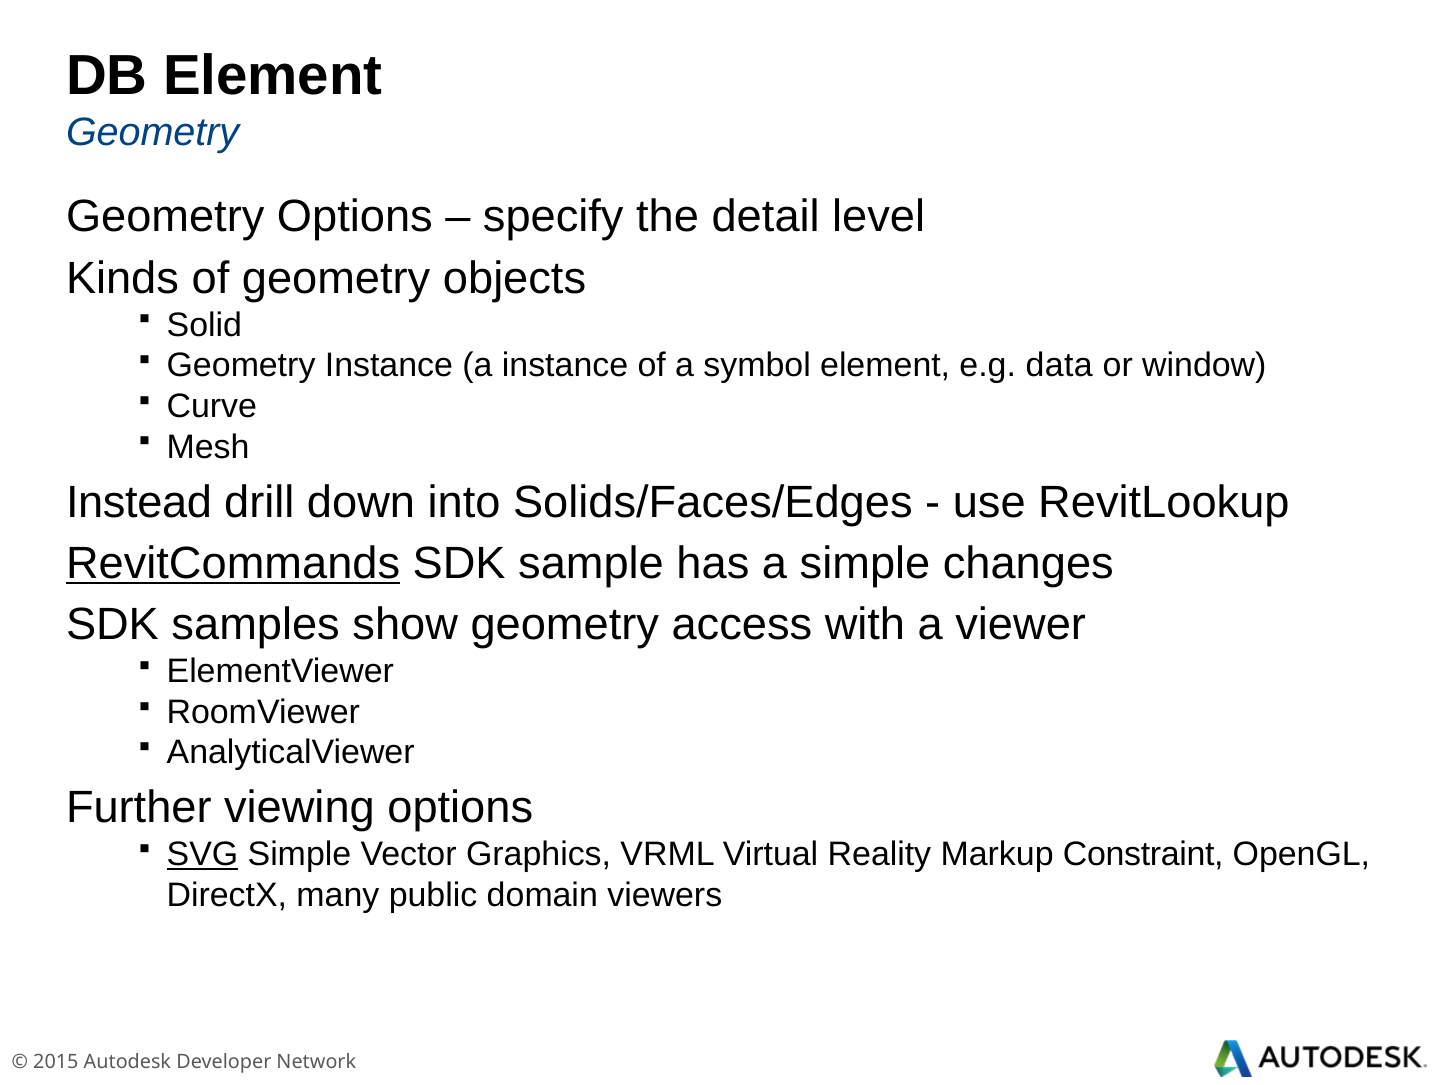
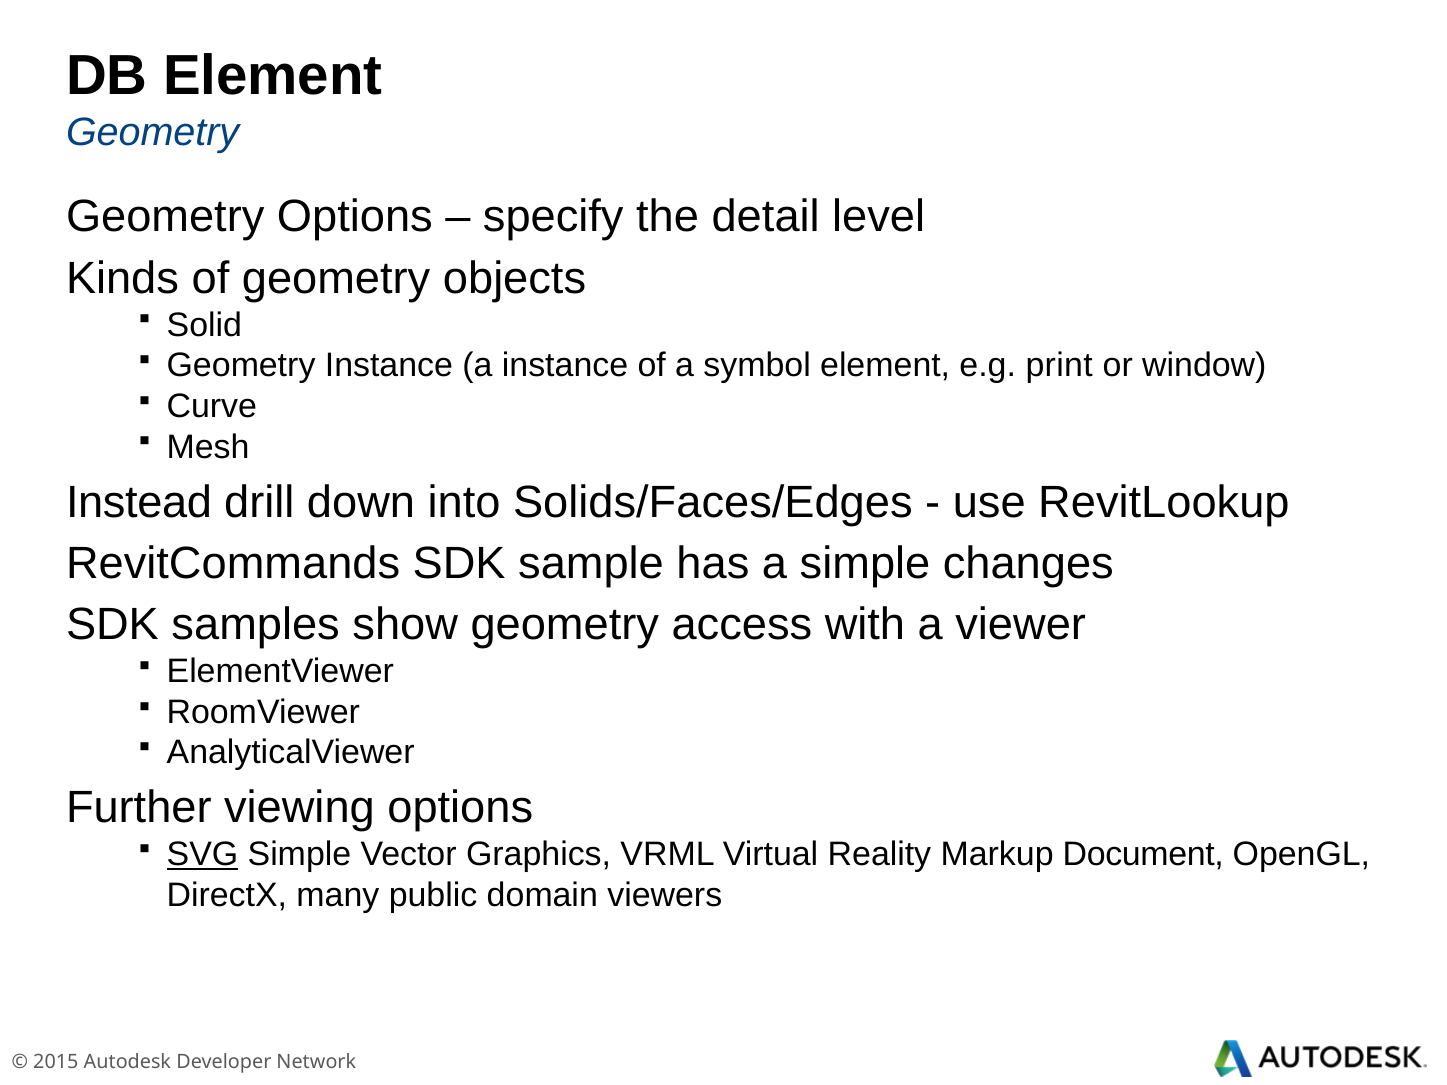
data: data -> print
RevitCommands underline: present -> none
Constraint: Constraint -> Document
